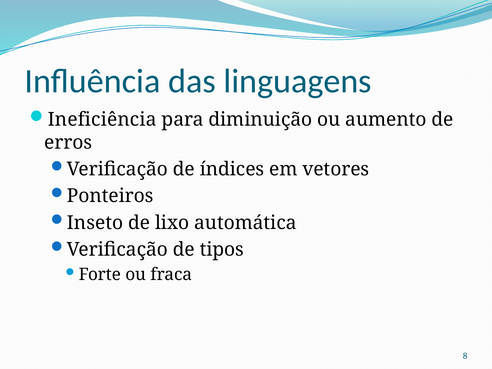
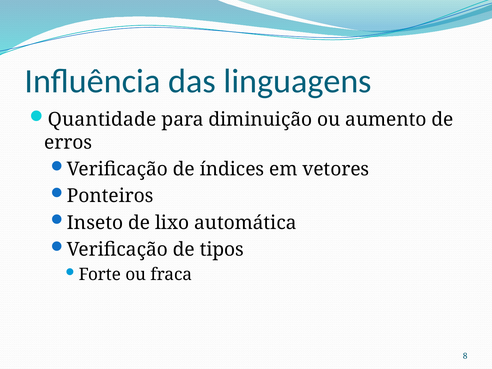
Ineficiência: Ineficiência -> Quantidade
